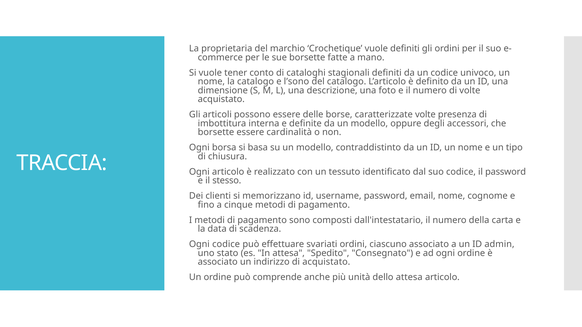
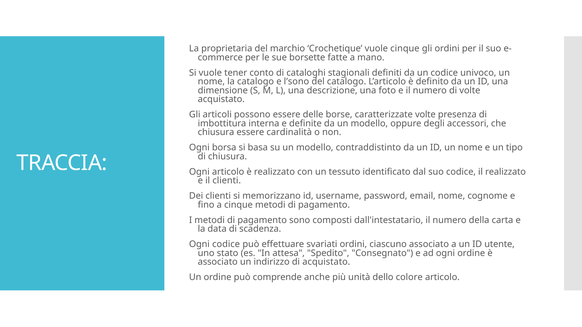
vuole definiti: definiti -> cinque
borsette at (216, 132): borsette -> chiusura
il password: password -> realizzato
il stesso: stesso -> clienti
admin: admin -> utente
dello attesa: attesa -> colore
